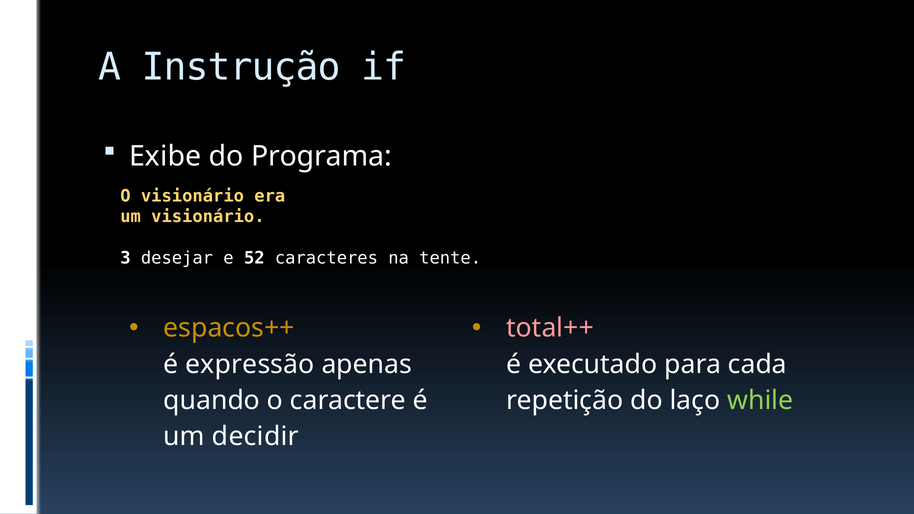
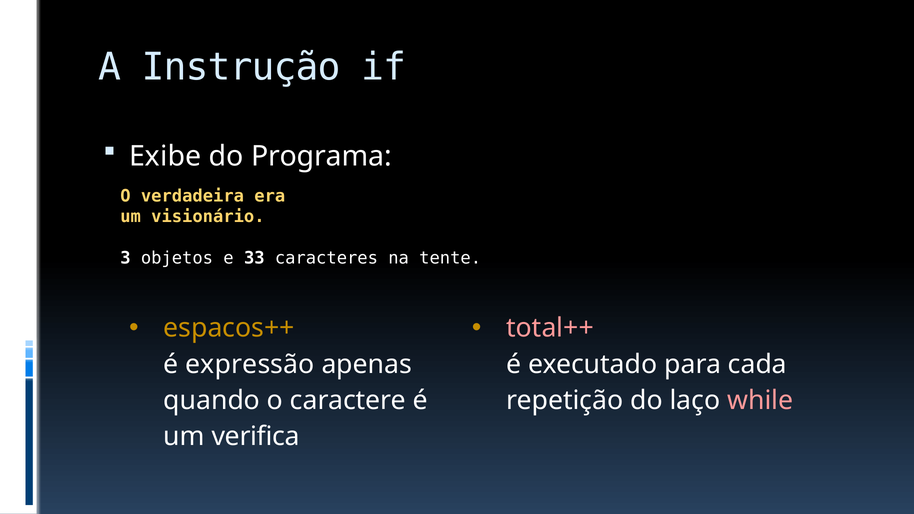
O visionário: visionário -> verdadeira
desejar: desejar -> objetos
52: 52 -> 33
while colour: light green -> pink
decidir: decidir -> verifica
